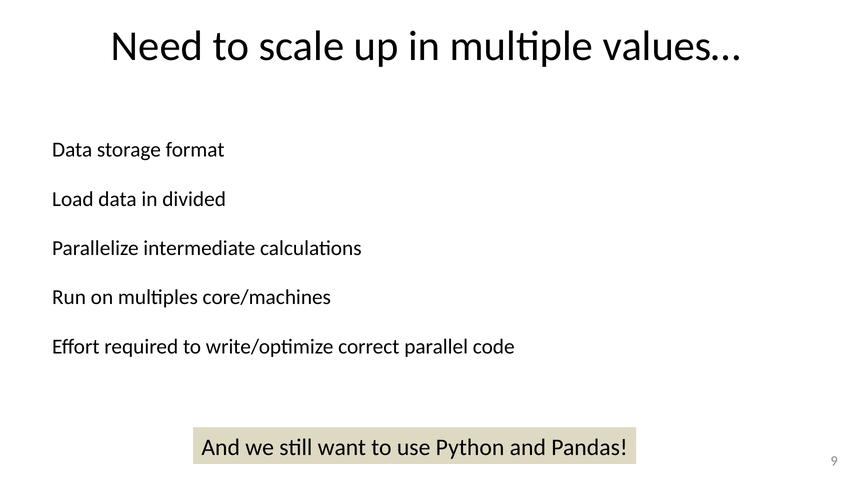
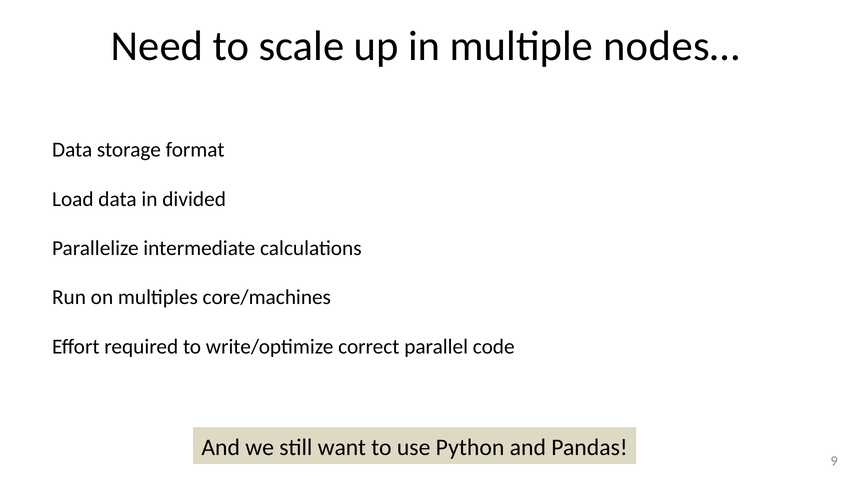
values…: values… -> nodes…
